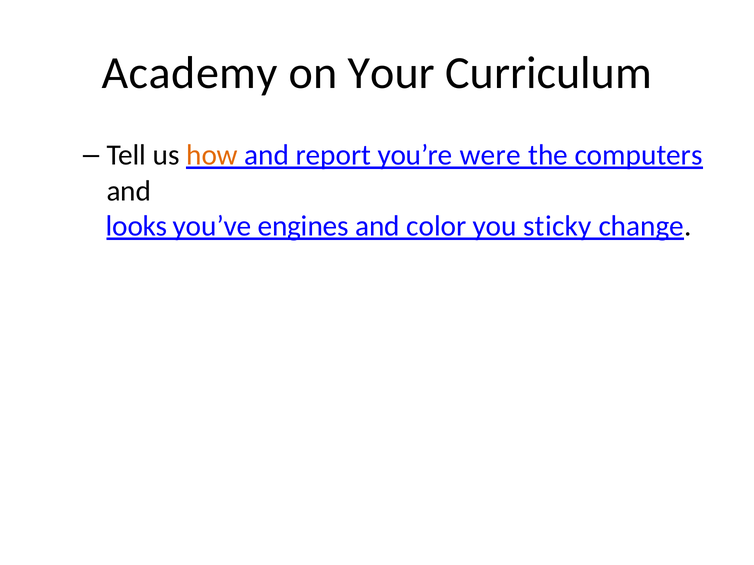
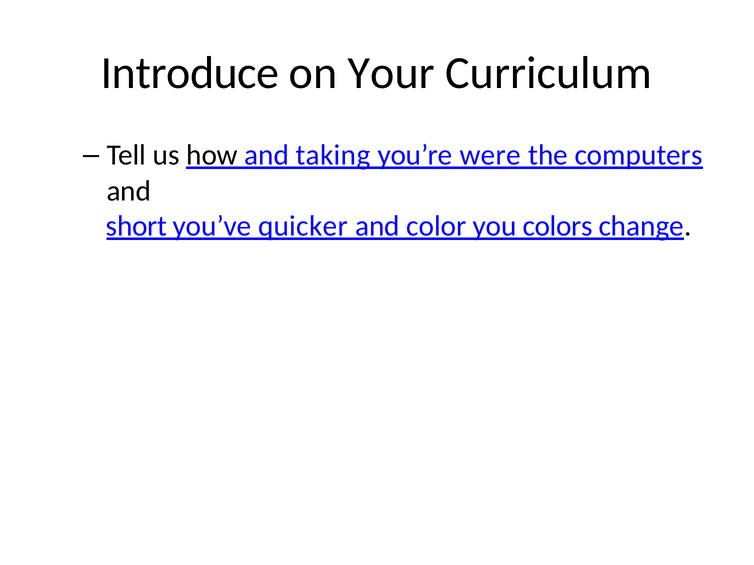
Academy: Academy -> Introduce
how colour: orange -> black
report: report -> taking
looks: looks -> short
engines: engines -> quicker
sticky: sticky -> colors
